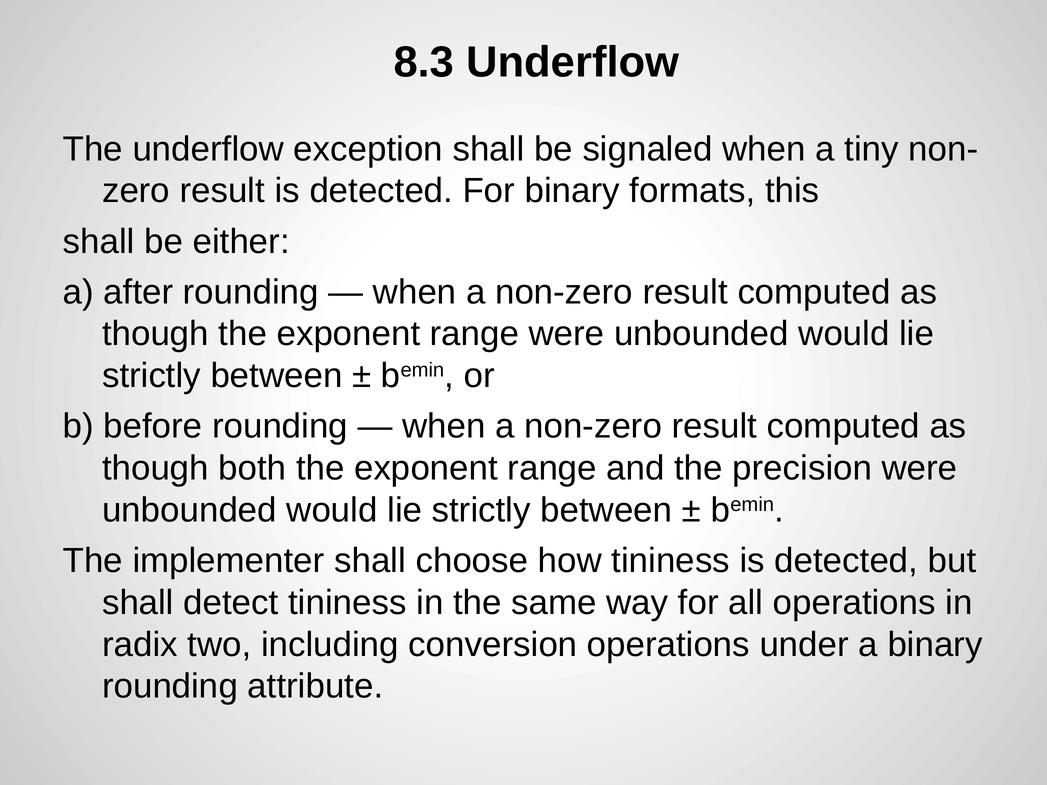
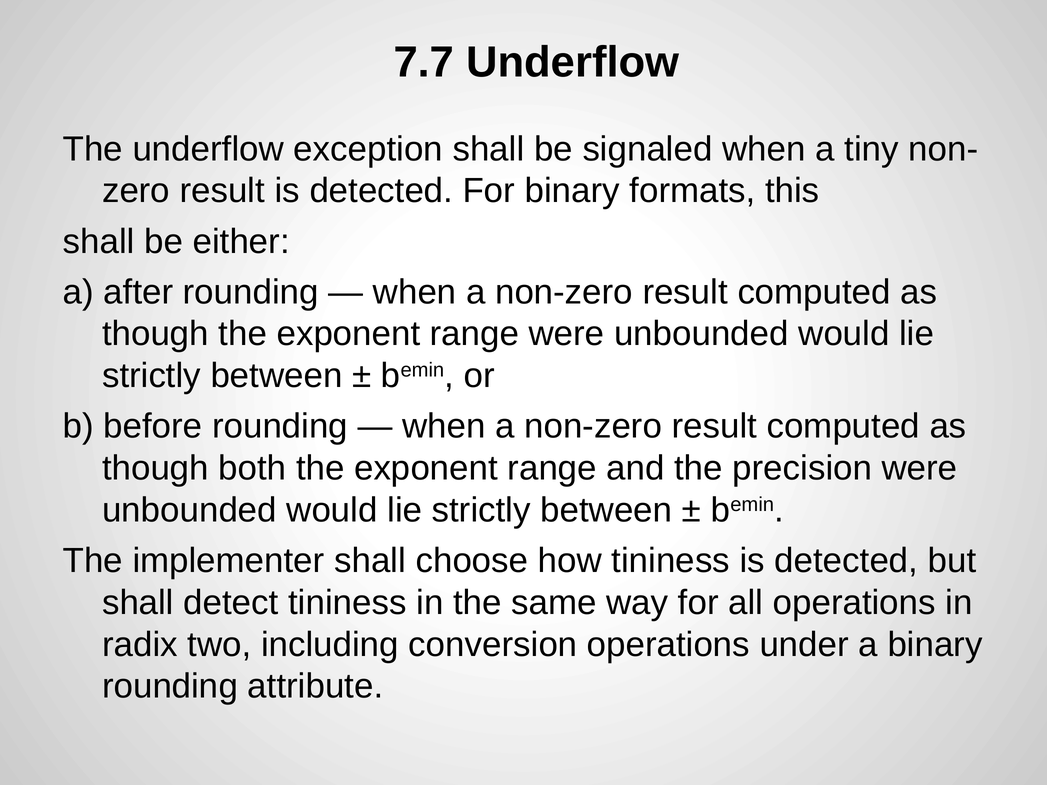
8.3: 8.3 -> 7.7
